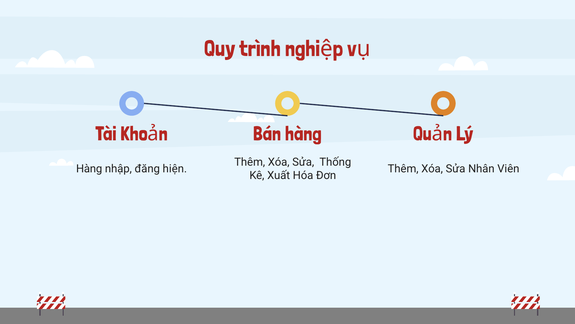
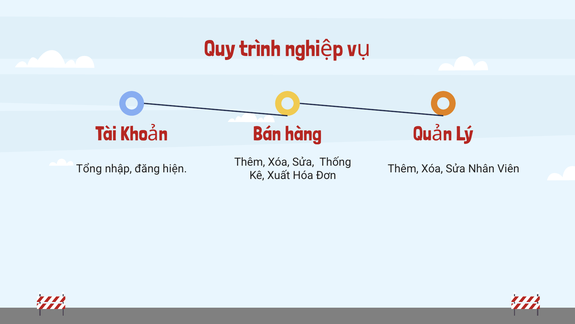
Hàng at (89, 168): Hàng -> Tổng
